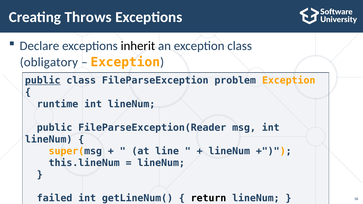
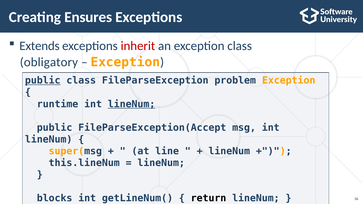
Throws: Throws -> Ensures
Declare: Declare -> Extends
inherit colour: black -> red
lineNum at (132, 104) underline: none -> present
FileParseException(Reader: FileParseException(Reader -> FileParseException(Accept
failed: failed -> blocks
